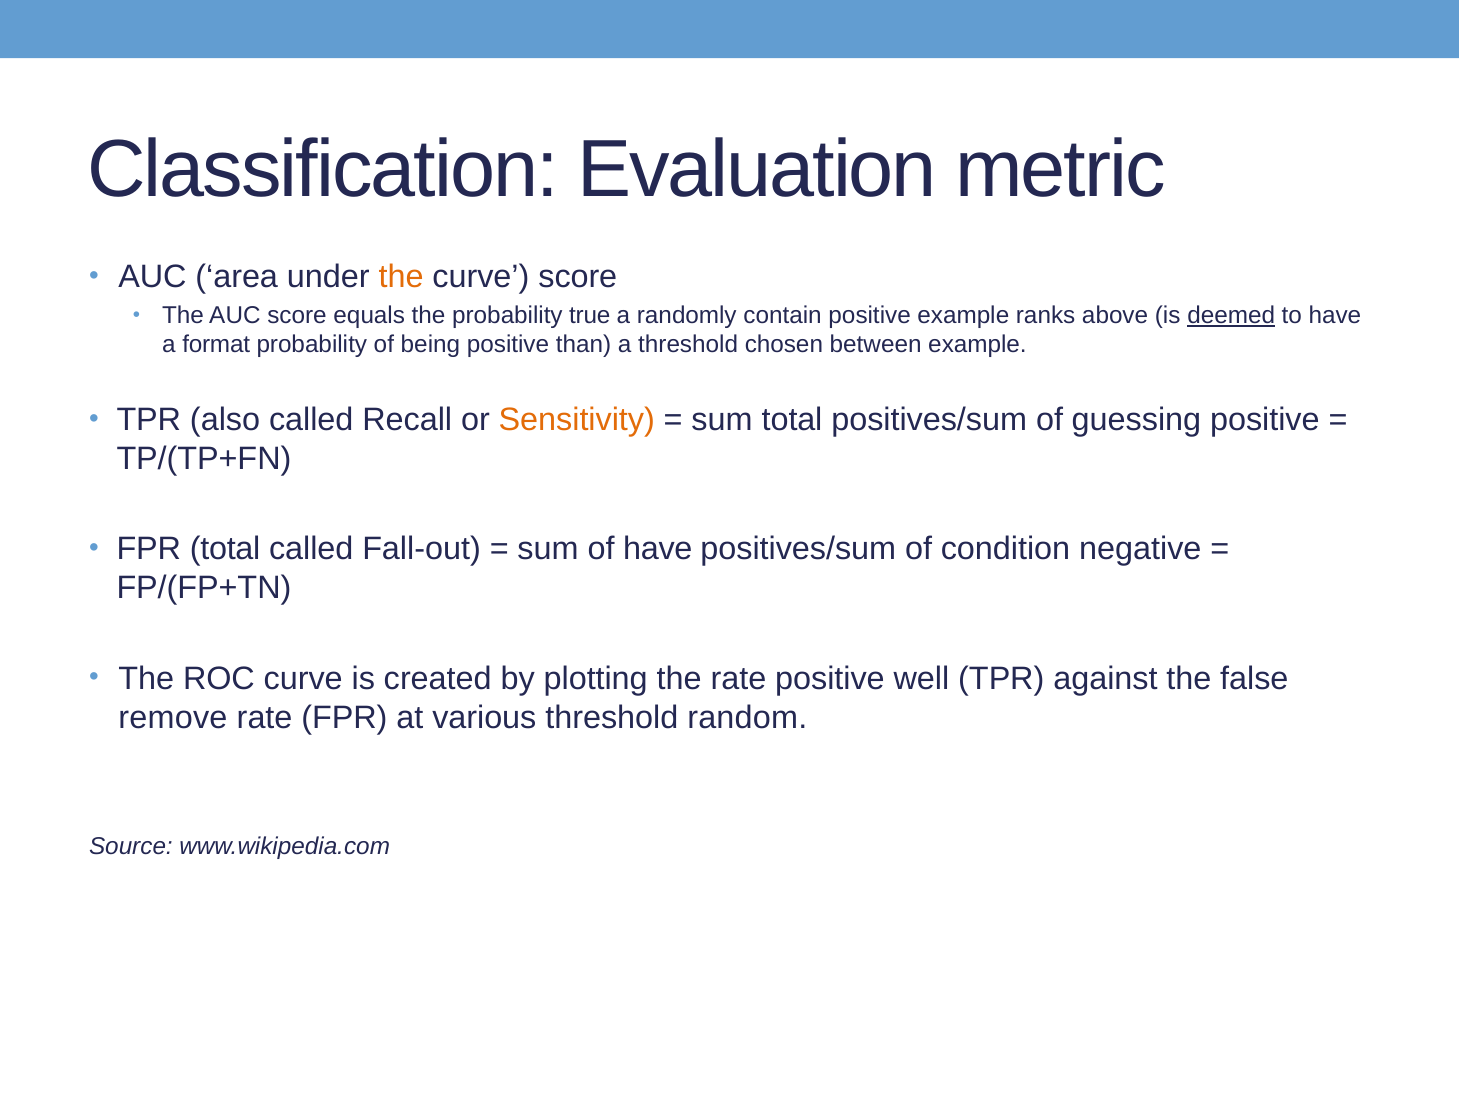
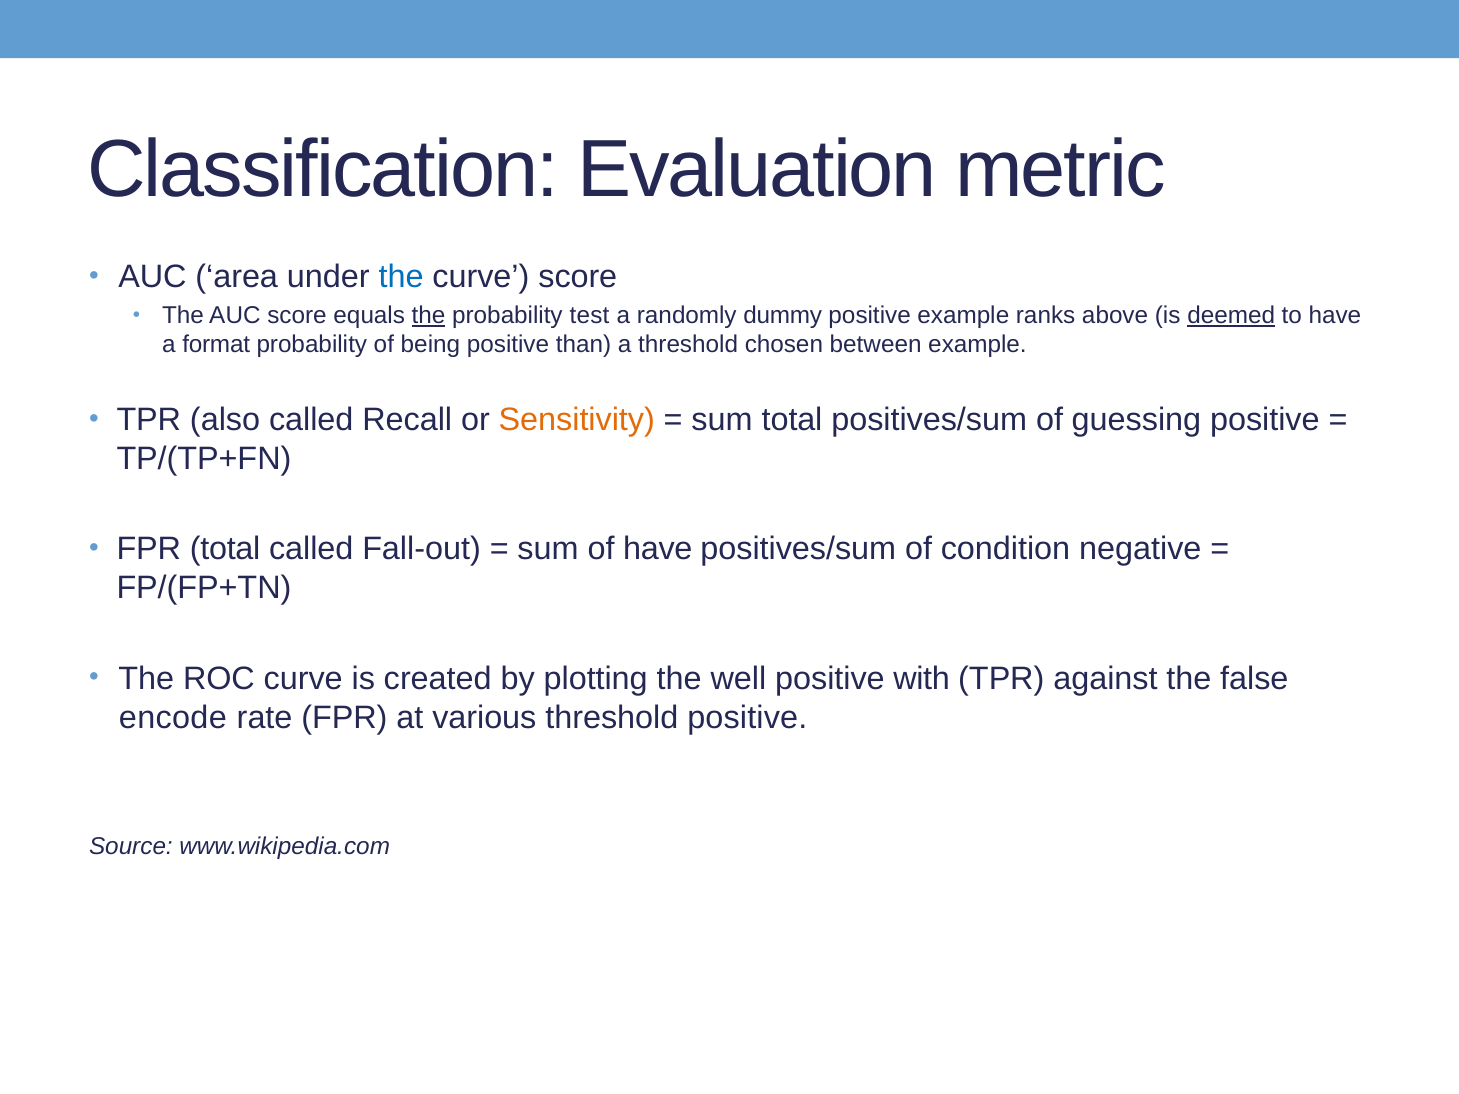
the at (401, 277) colour: orange -> blue
the at (429, 316) underline: none -> present
true: true -> test
contain: contain -> dummy
the rate: rate -> well
well: well -> with
remove: remove -> encode
threshold random: random -> positive
